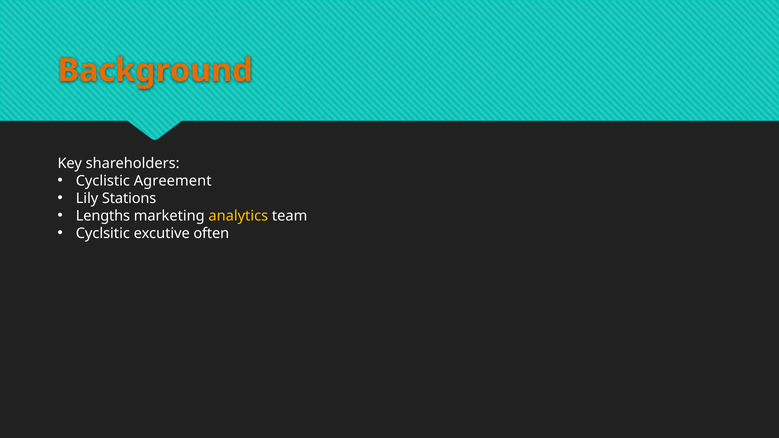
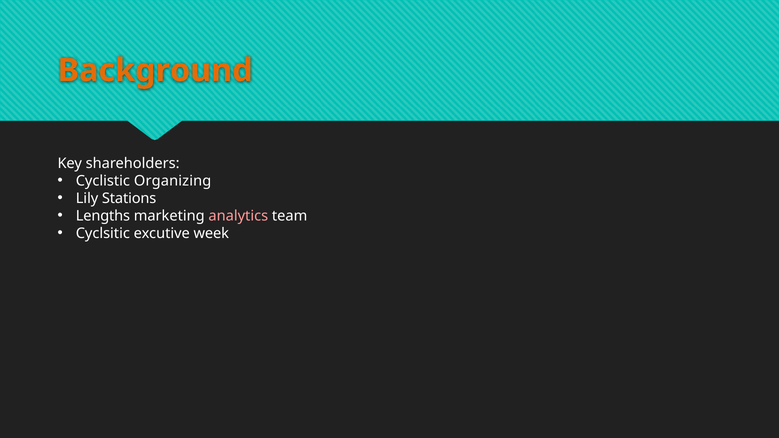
Agreement: Agreement -> Organizing
analytics colour: yellow -> pink
often: often -> week
